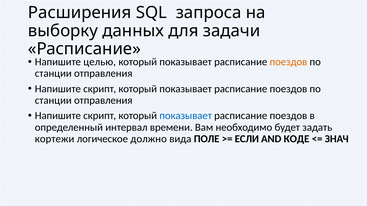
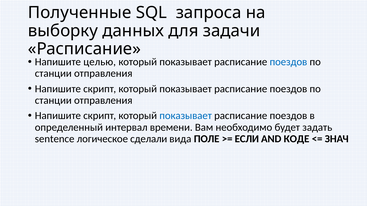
Расширения: Расширения -> Полученные
поездов at (288, 62) colour: orange -> blue
кортежи: кортежи -> sentence
должно: должно -> сделали
